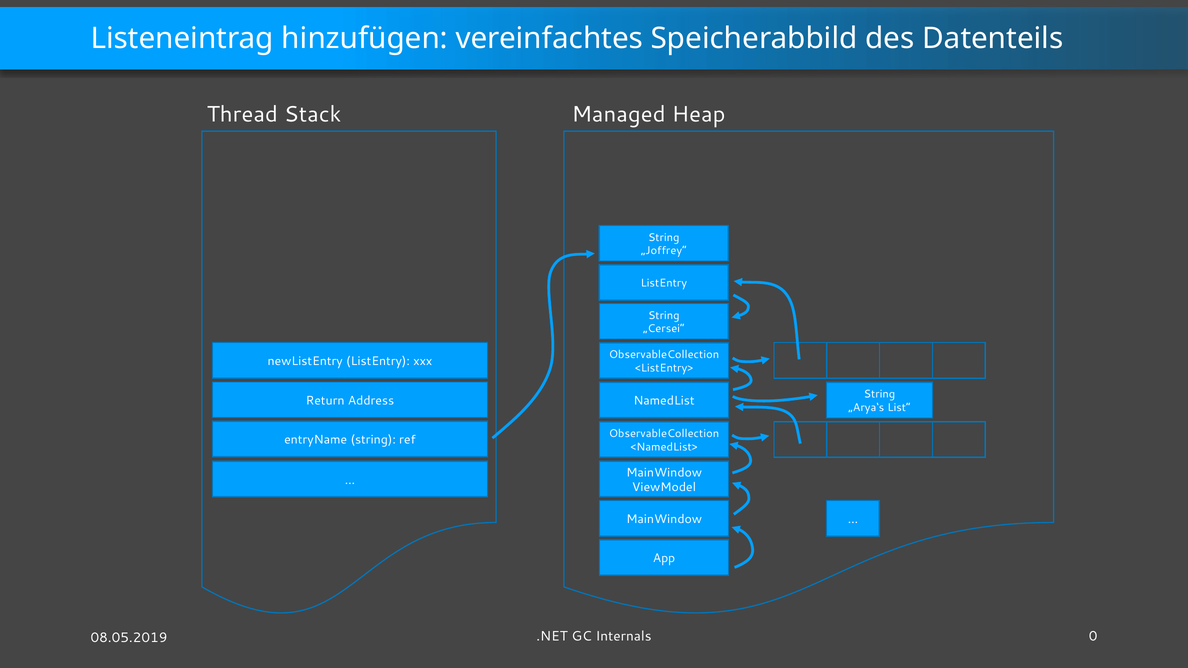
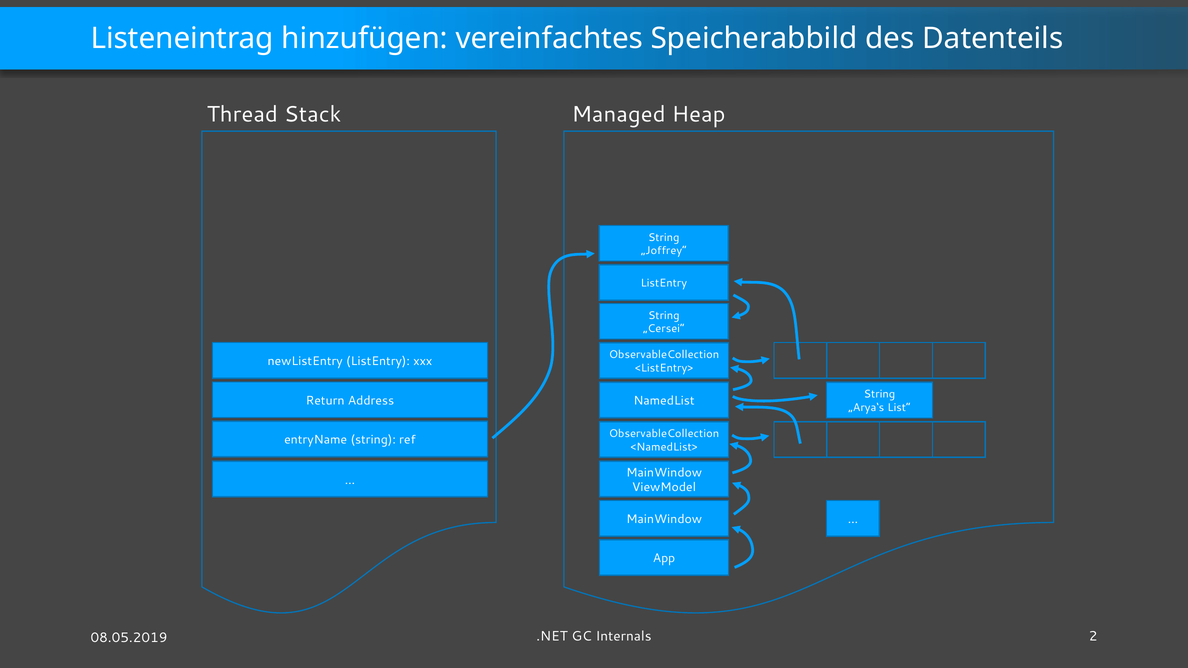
0: 0 -> 2
